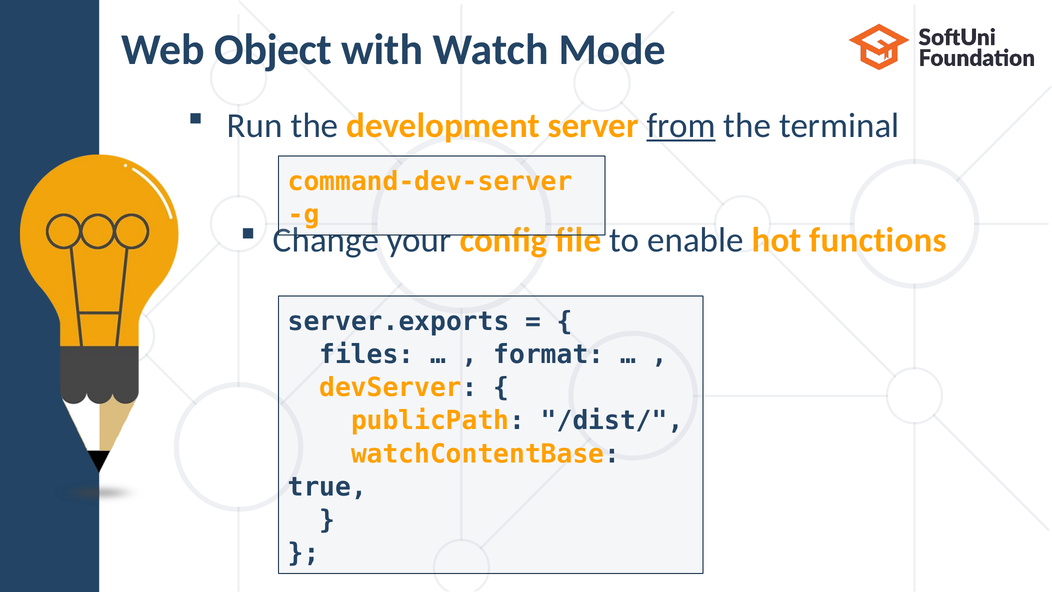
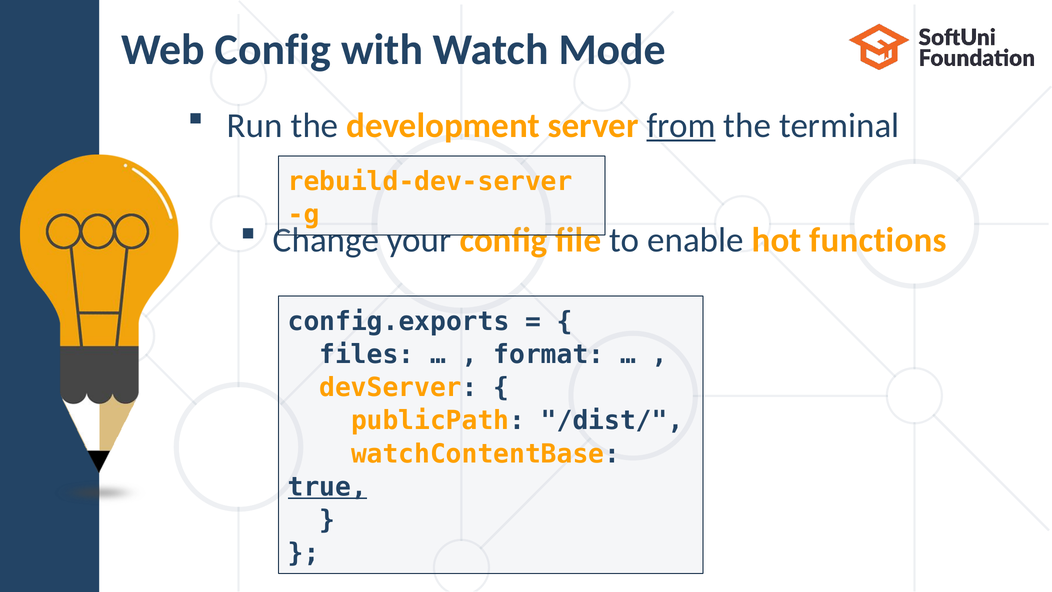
Web Object: Object -> Config
command-dev-server: command-dev-server -> rebuild-dev-server
server.exports: server.exports -> config.exports
true underline: none -> present
